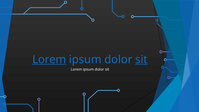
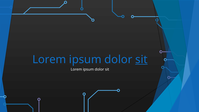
Lorem at (49, 59) underline: present -> none
